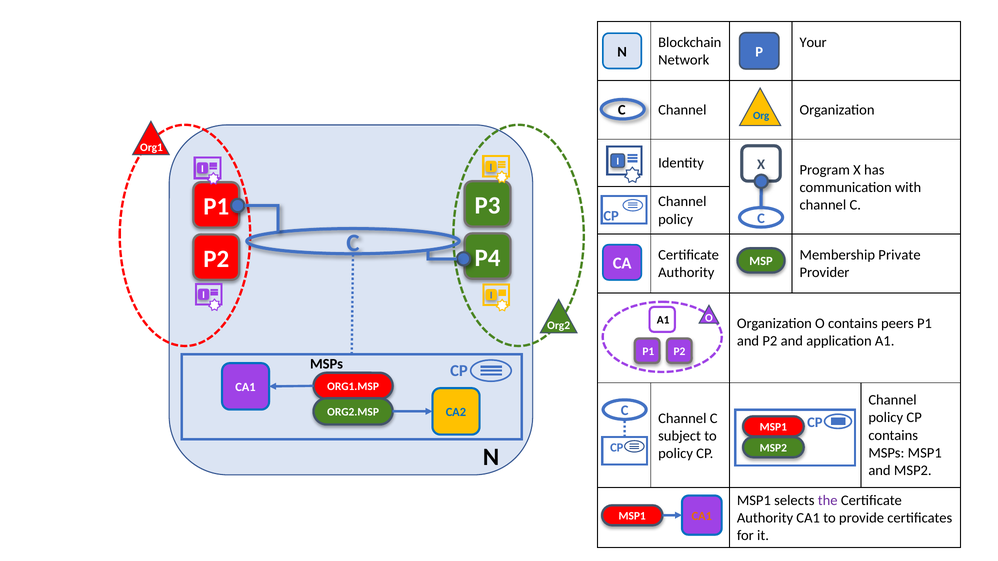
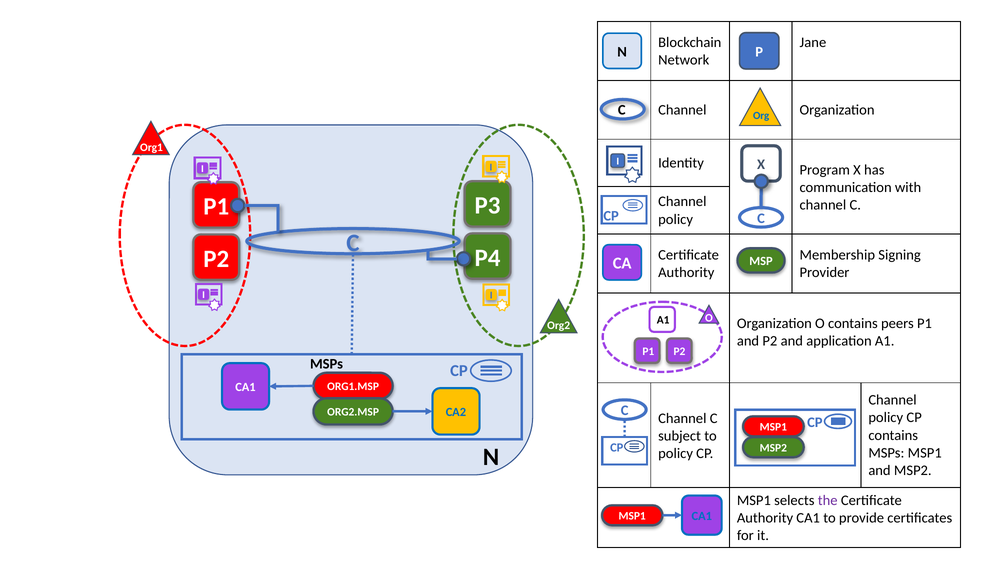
Your: Your -> Jane
Private: Private -> Signing
CA1 at (702, 516) colour: orange -> blue
